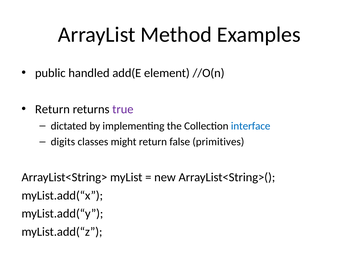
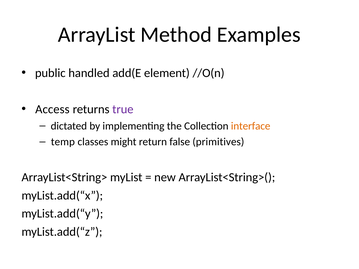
Return at (52, 109): Return -> Access
interface colour: blue -> orange
digits: digits -> temp
